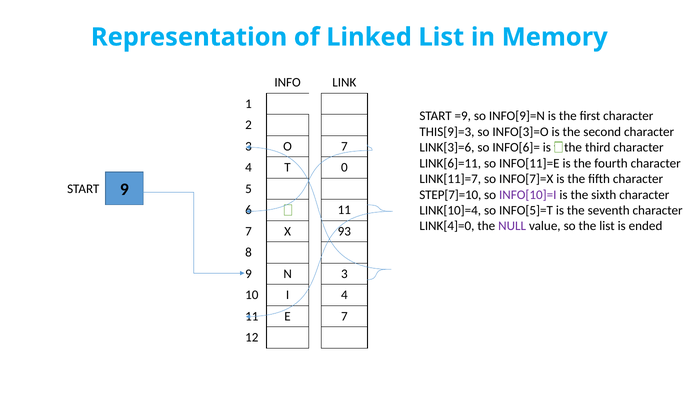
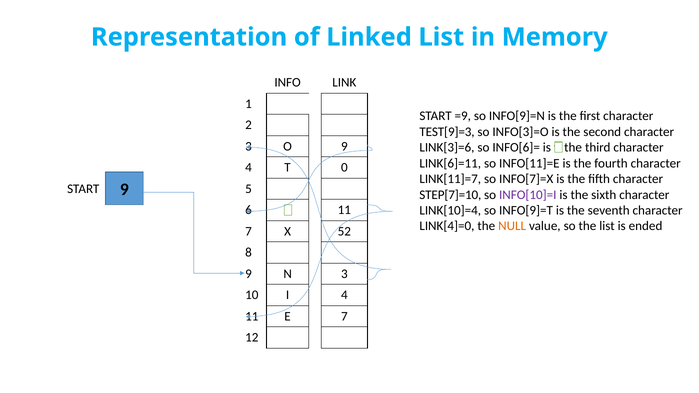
THIS[9]=3: THIS[9]=3 -> TEST[9]=3
O 7: 7 -> 9
INFO[5]=T: INFO[5]=T -> INFO[9]=T
NULL colour: purple -> orange
93: 93 -> 52
